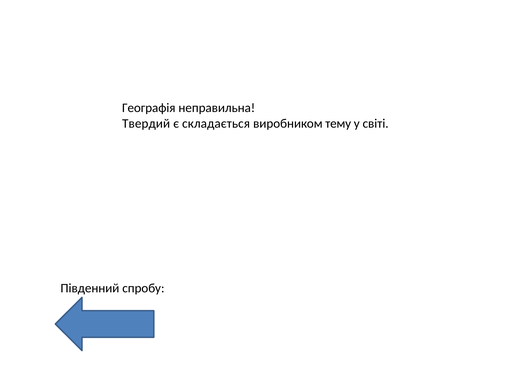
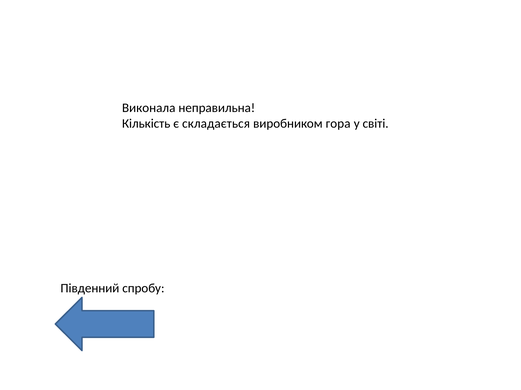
Географія: Географія -> Виконала
Твердий: Твердий -> Кількість
тему: тему -> гора
